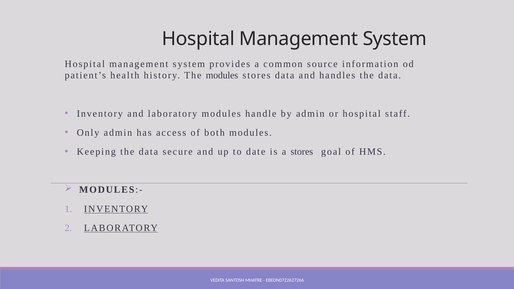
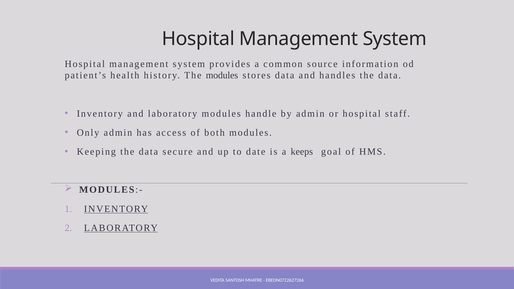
a stores: stores -> keeps
